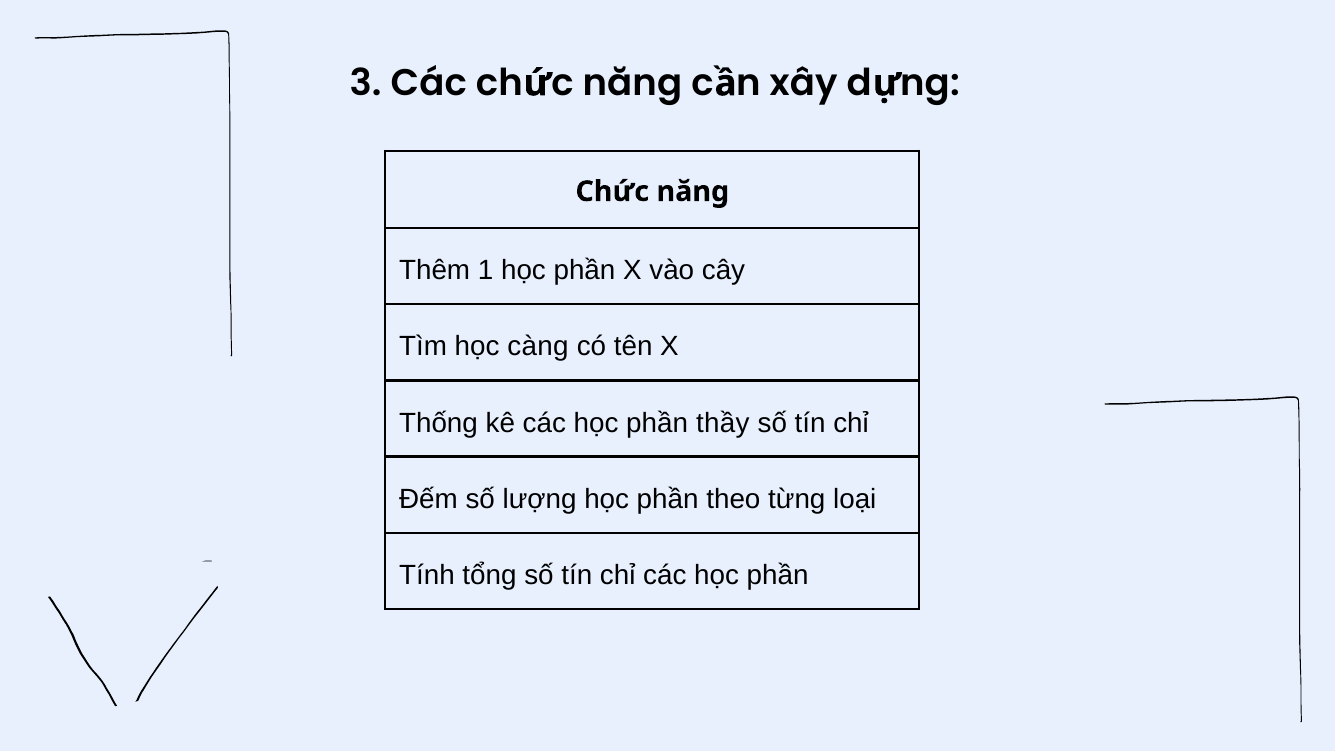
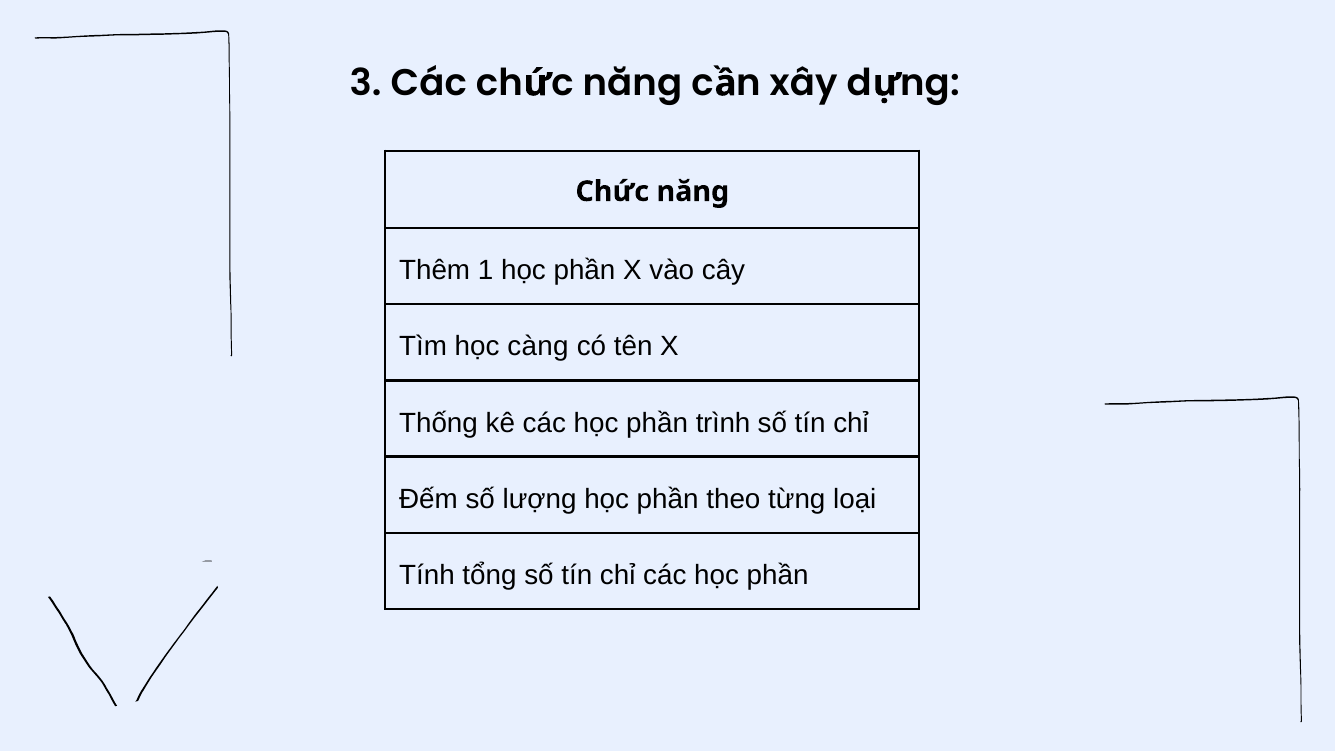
thầy: thầy -> trình
